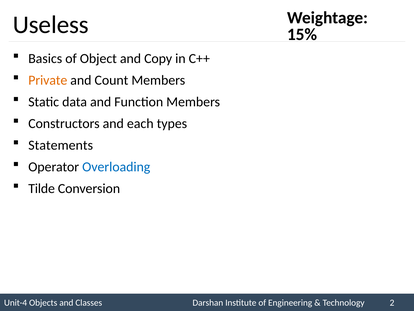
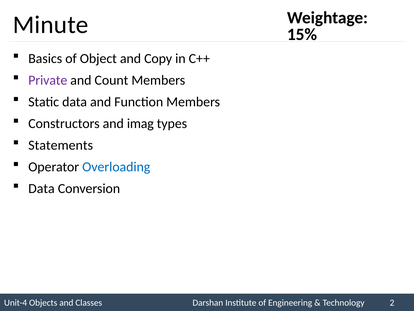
Useless: Useless -> Minute
Private colour: orange -> purple
each: each -> imag
Tilde at (42, 188): Tilde -> Data
